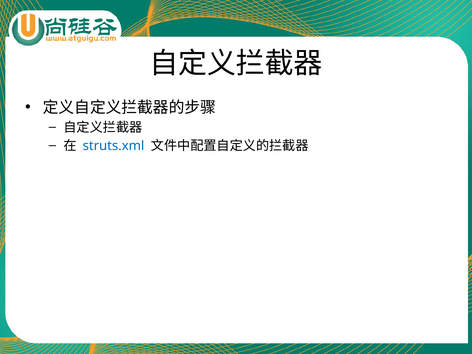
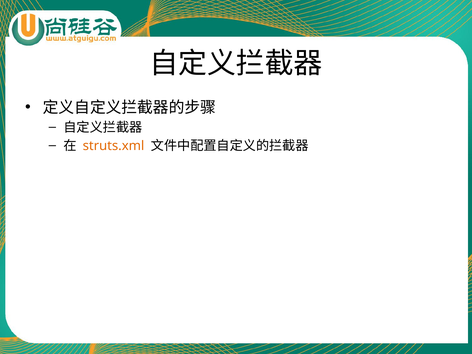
struts.xml colour: blue -> orange
